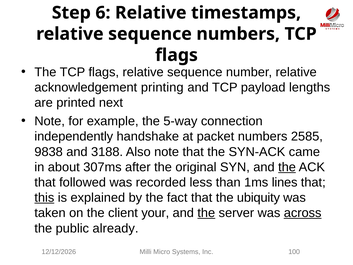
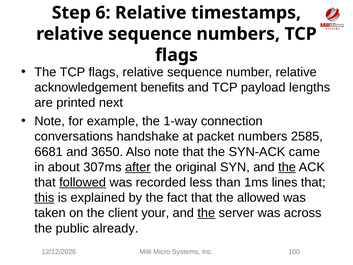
printing: printing -> benefits
5-way: 5-way -> 1-way
independently: independently -> conversations
9838: 9838 -> 6681
3188: 3188 -> 3650
after underline: none -> present
followed underline: none -> present
ubiquity: ubiquity -> allowed
across underline: present -> none
